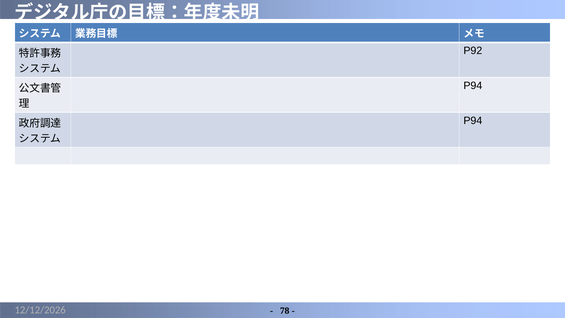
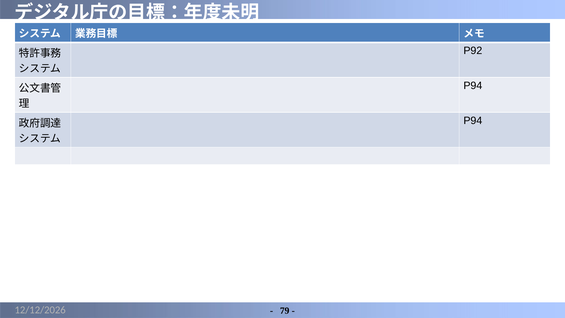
78: 78 -> 79
